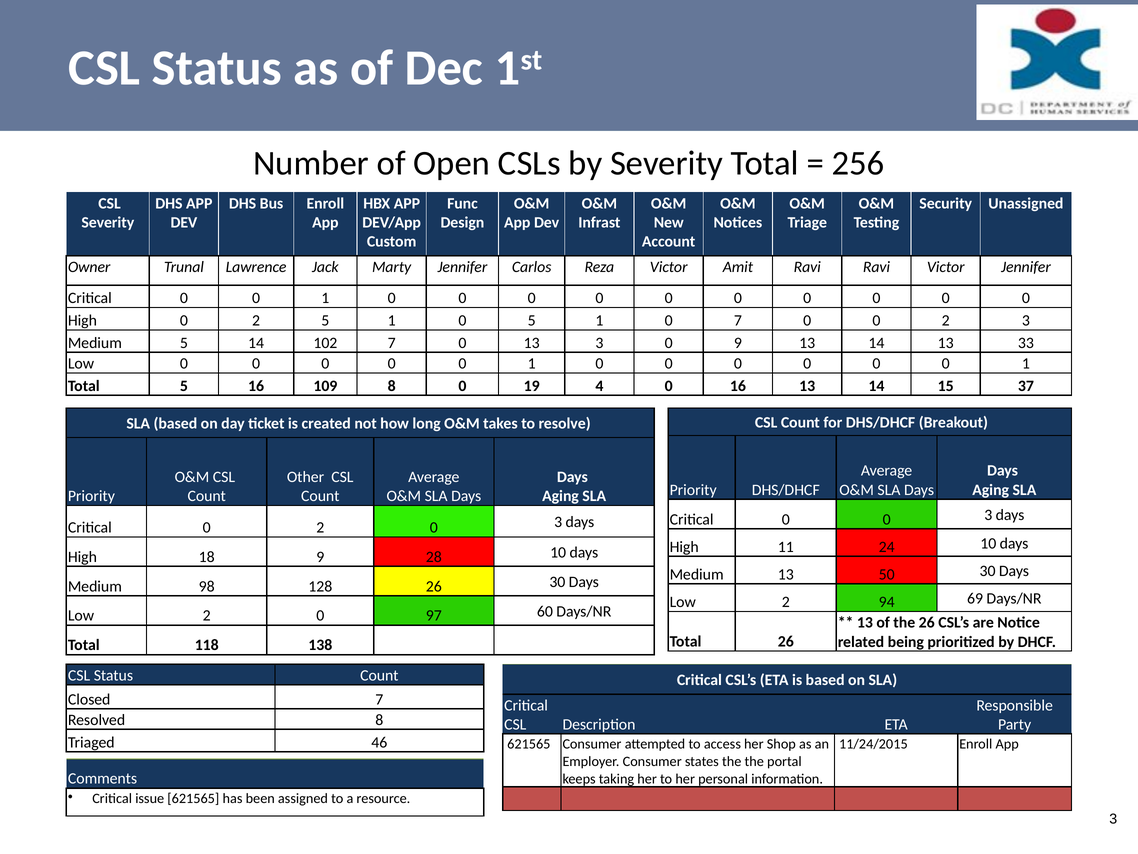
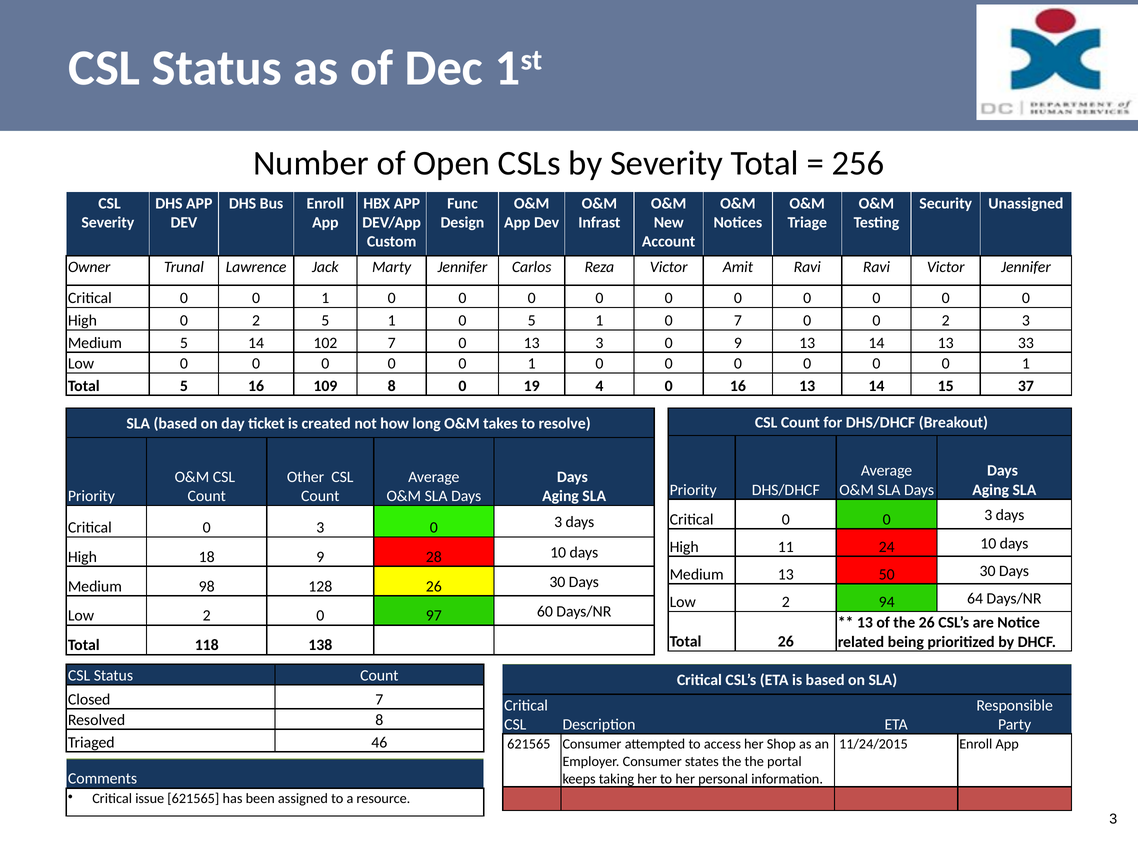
Critical 0 2: 2 -> 3
69: 69 -> 64
